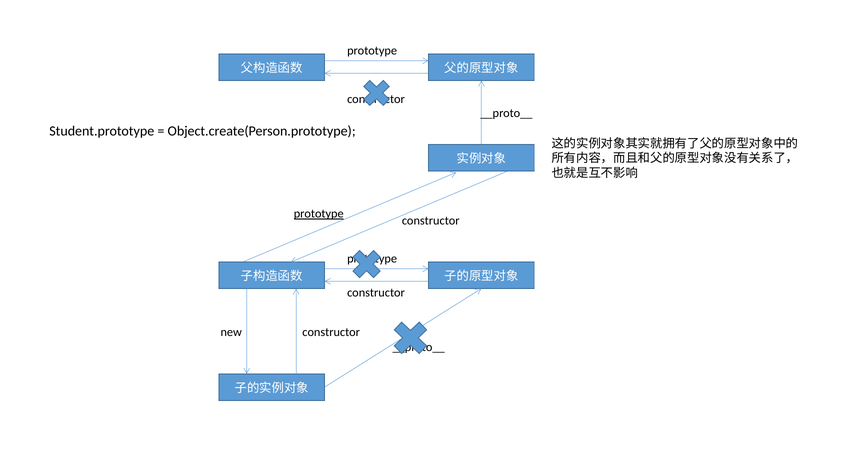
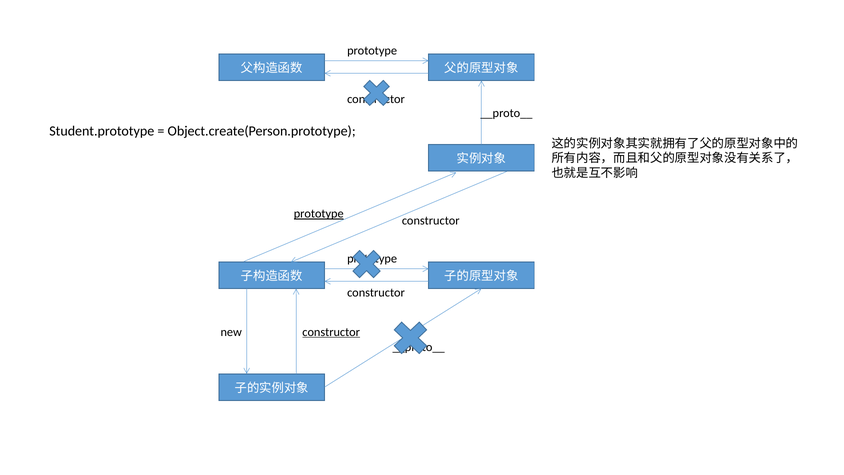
constructor at (331, 332) underline: none -> present
